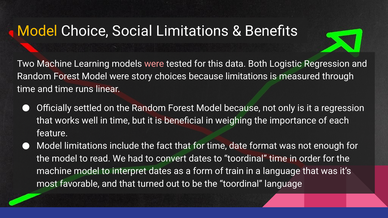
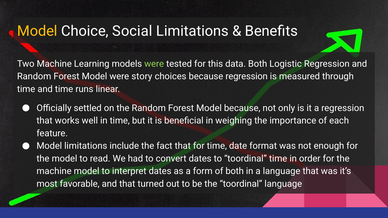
were at (154, 64) colour: pink -> light green
because limitations: limitations -> regression
of train: train -> both
